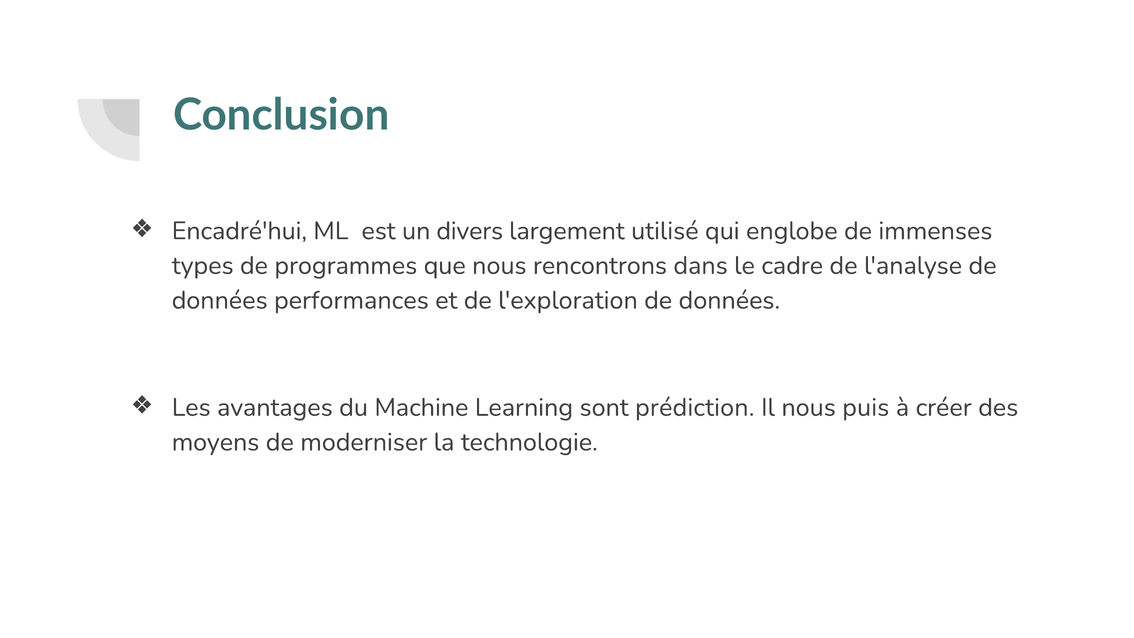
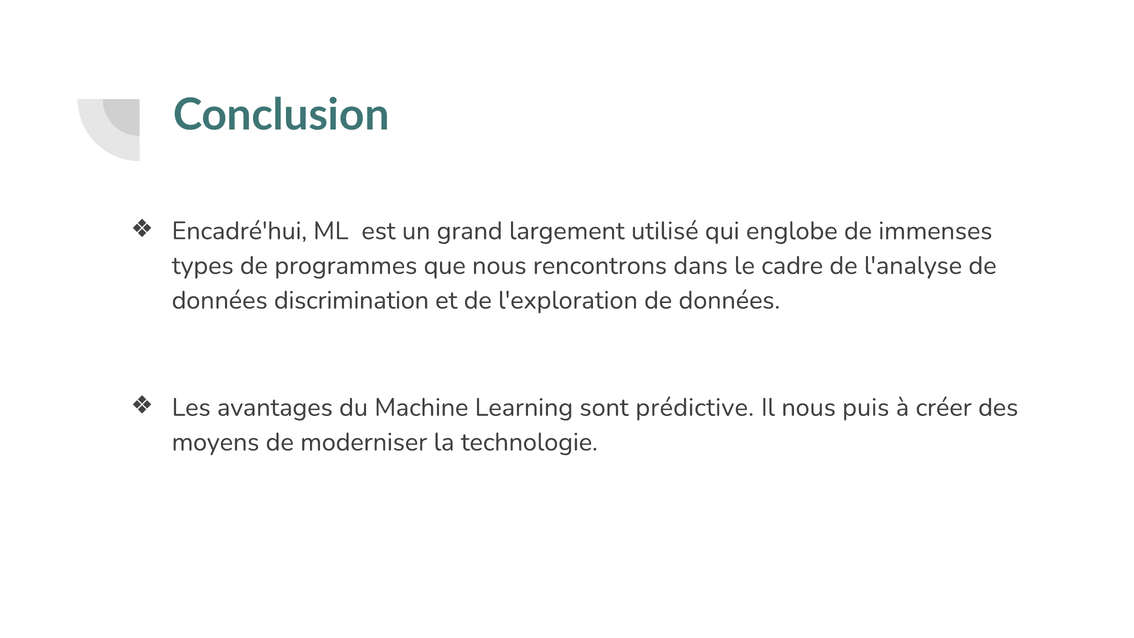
divers: divers -> grand
performances: performances -> discrimination
prédiction: prédiction -> prédictive
